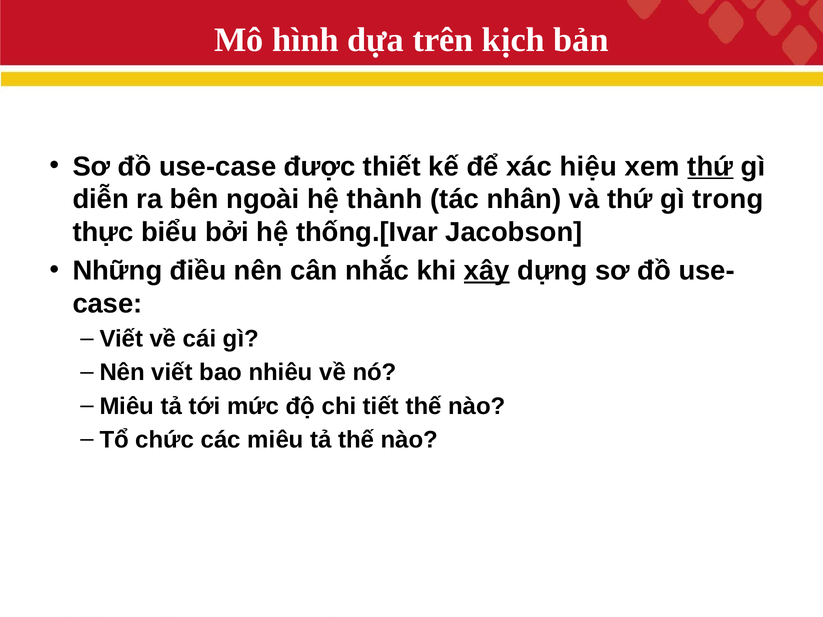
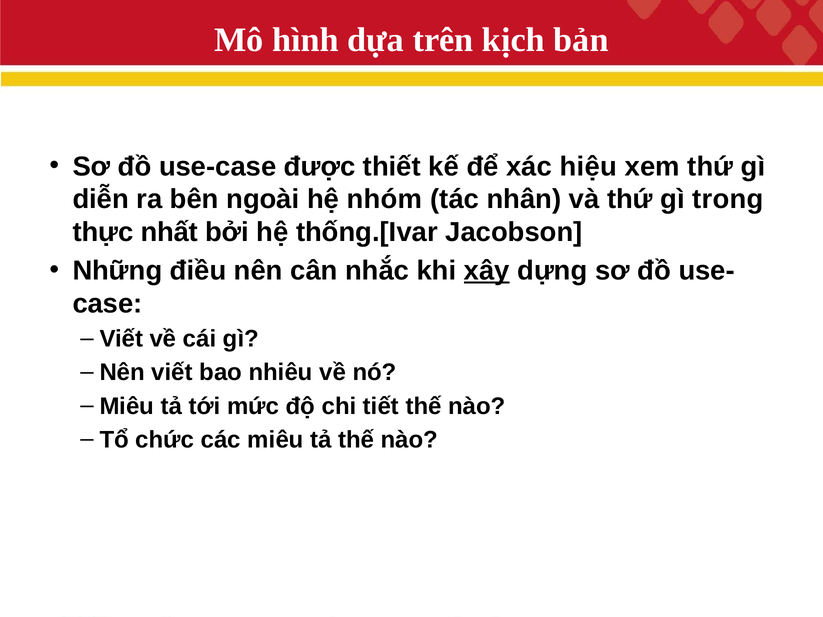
thứ at (710, 167) underline: present -> none
thành: thành -> nhóm
biểu: biểu -> nhất
